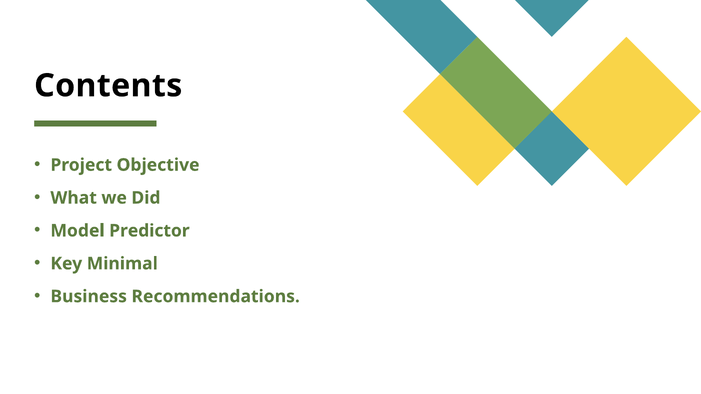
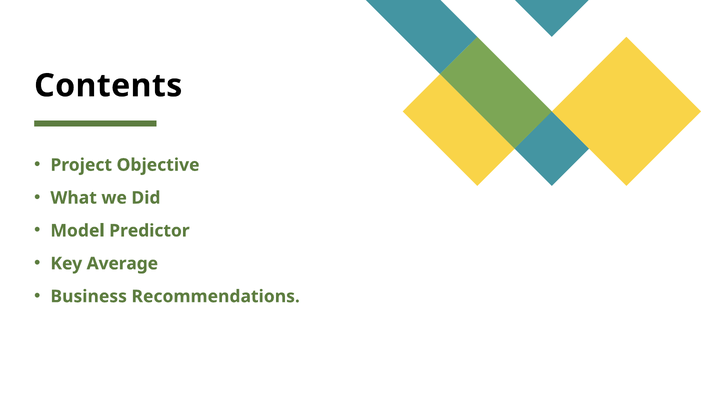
Minimal: Minimal -> Average
